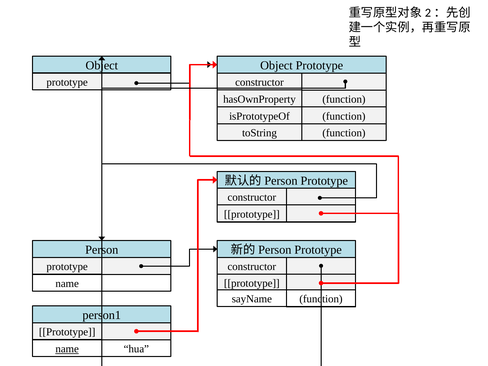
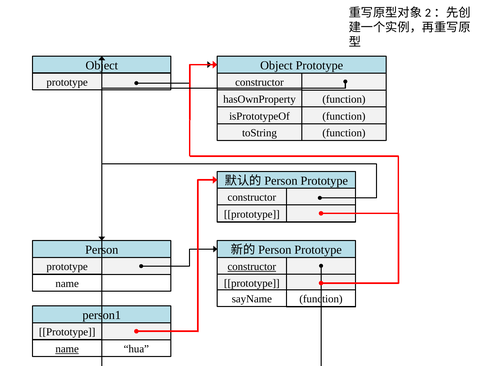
constructor at (252, 267) underline: none -> present
